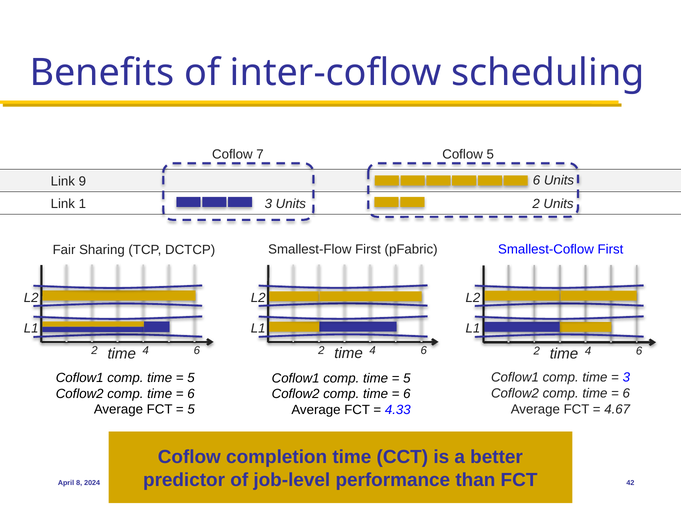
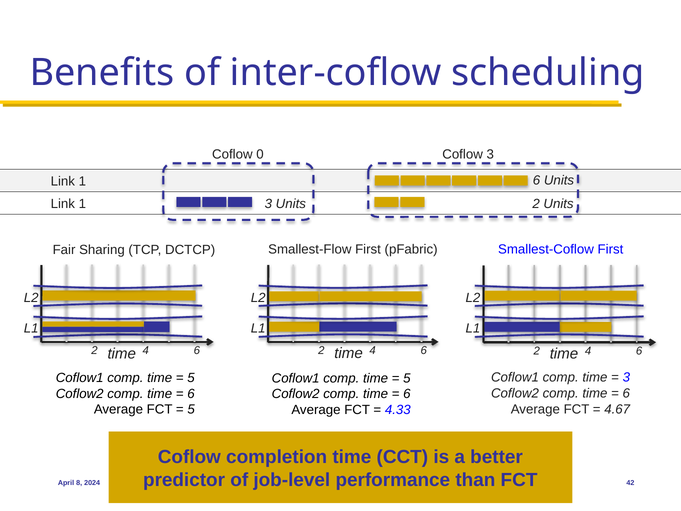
Coflow 5: 5 -> 3
7: 7 -> 0
9 at (82, 181): 9 -> 1
